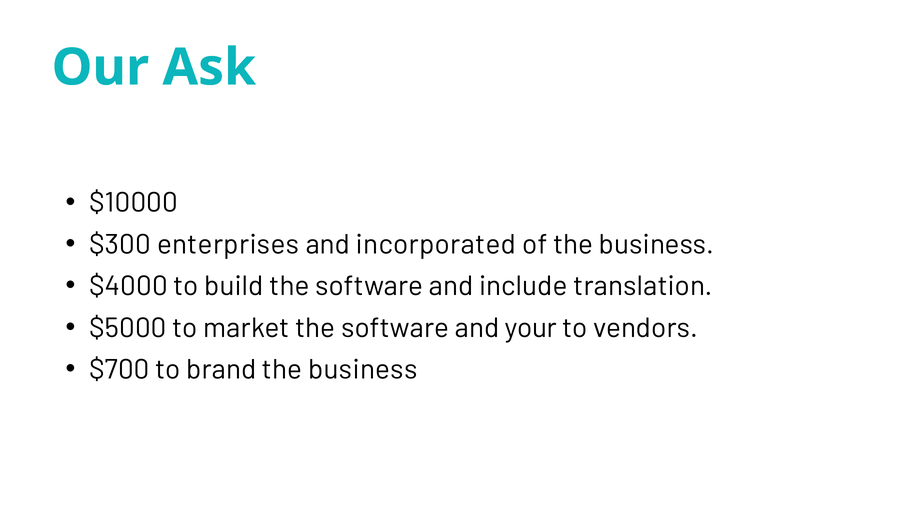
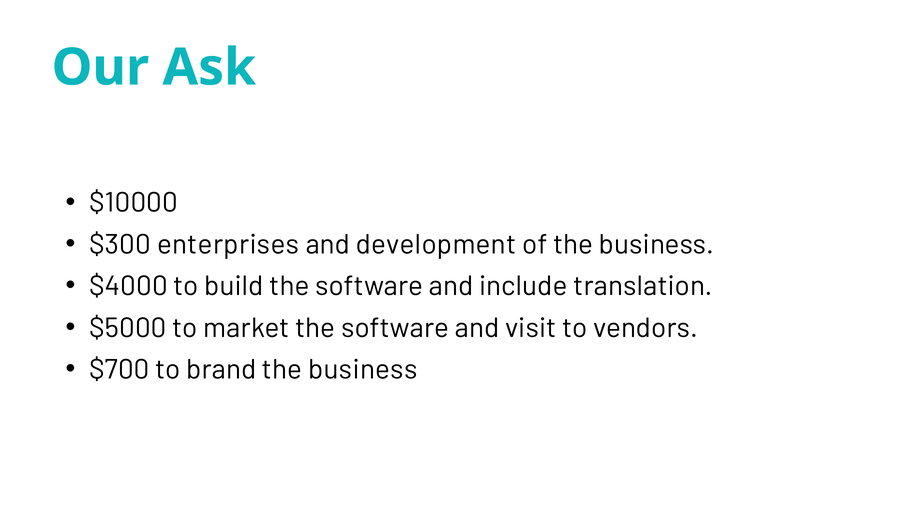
incorporated: incorporated -> development
your: your -> visit
